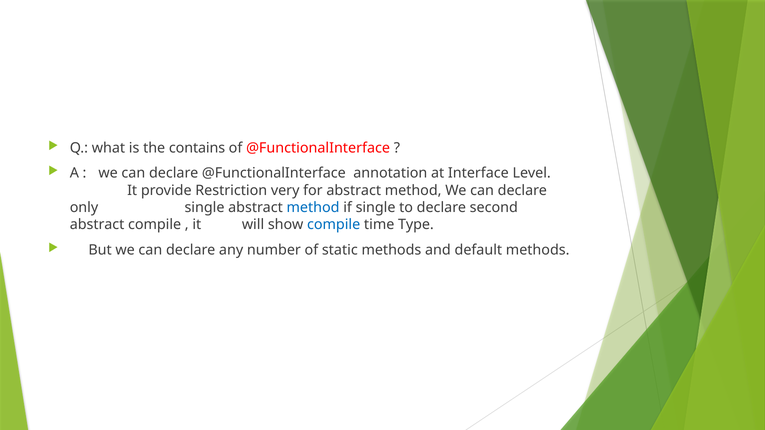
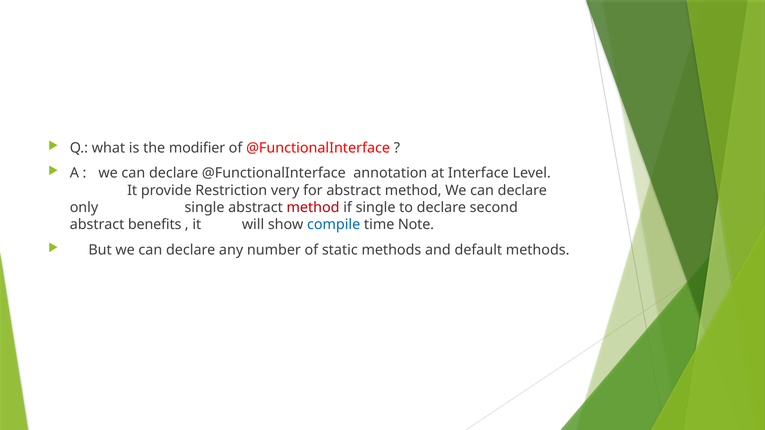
contains: contains -> modifier
method at (313, 208) colour: blue -> red
abstract compile: compile -> benefits
Type: Type -> Note
